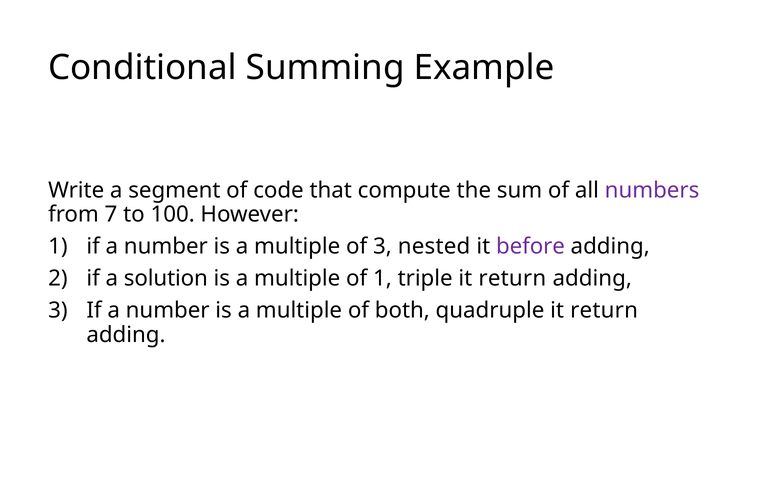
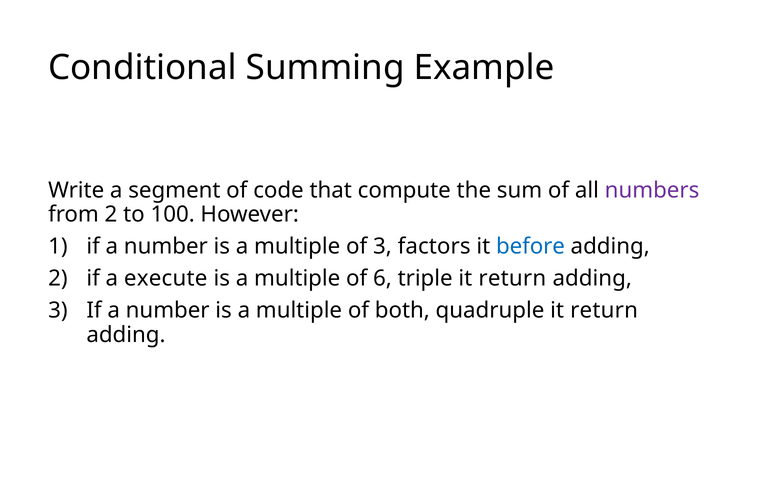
from 7: 7 -> 2
nested: nested -> factors
before colour: purple -> blue
solution: solution -> execute
of 1: 1 -> 6
